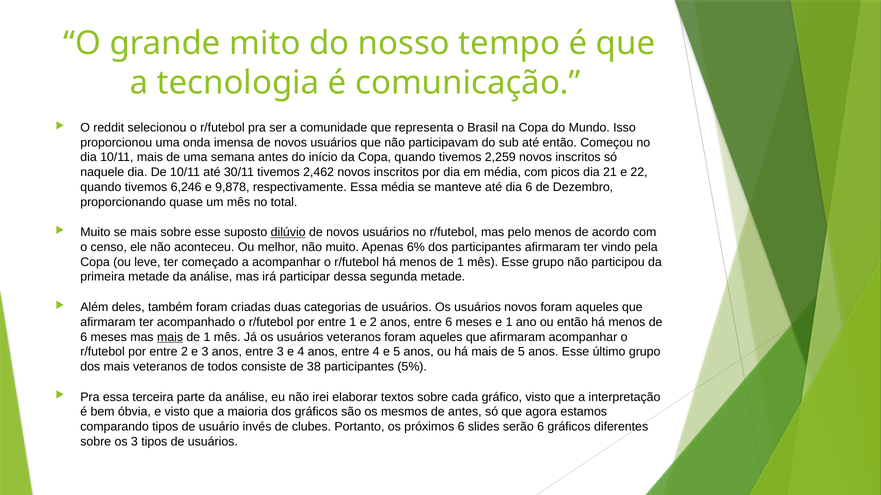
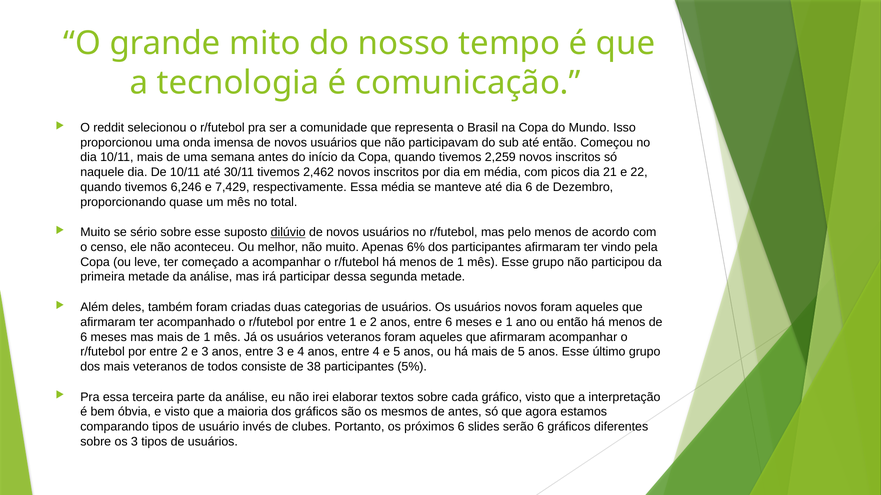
9,878: 9,878 -> 7,429
se mais: mais -> sério
mais at (170, 337) underline: present -> none
